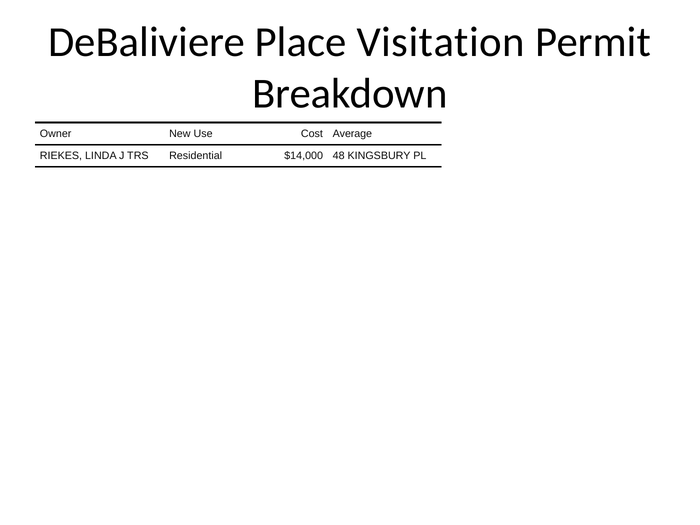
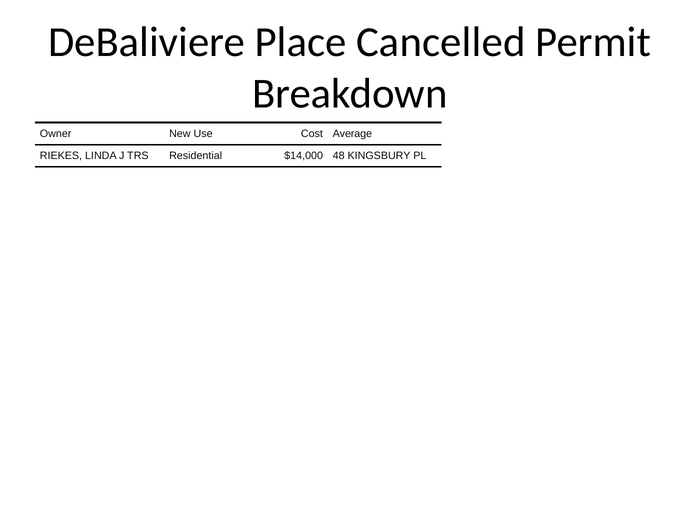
Visitation: Visitation -> Cancelled
